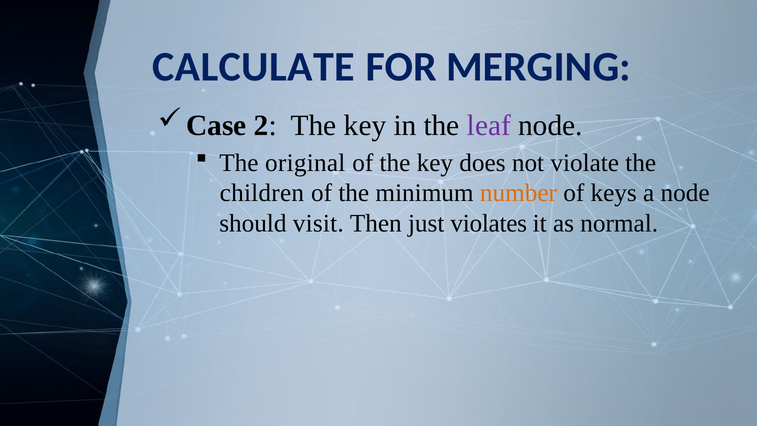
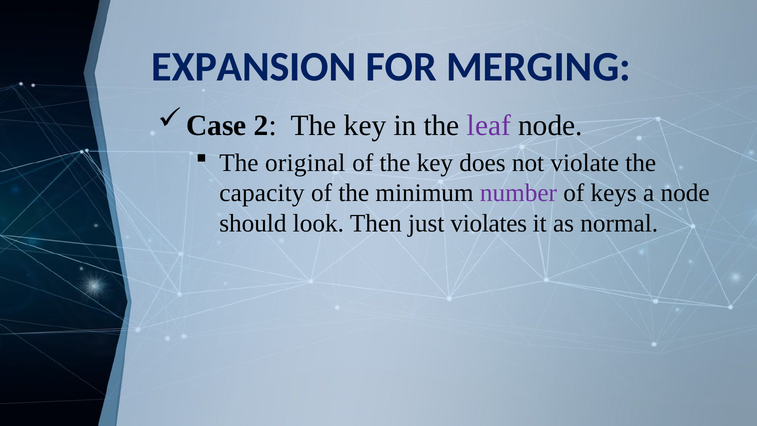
CALCULATE: CALCULATE -> EXPANSION
children: children -> capacity
number colour: orange -> purple
visit: visit -> look
